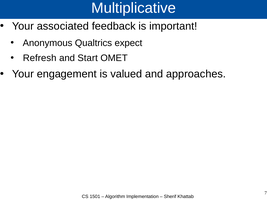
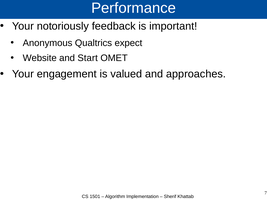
Multiplicative: Multiplicative -> Performance
associated: associated -> notoriously
Refresh: Refresh -> Website
